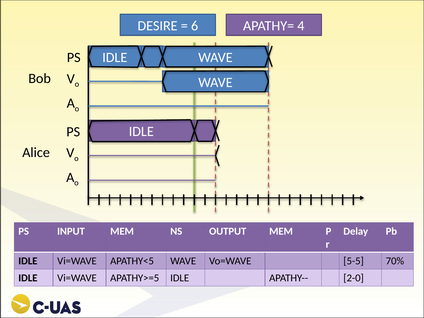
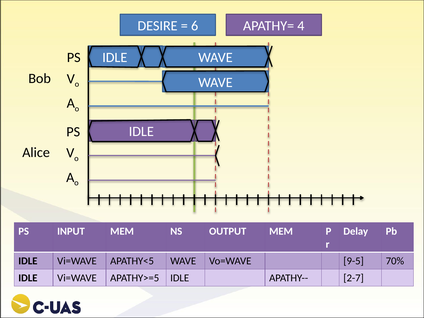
5-5: 5-5 -> 9-5
2-0: 2-0 -> 2-7
